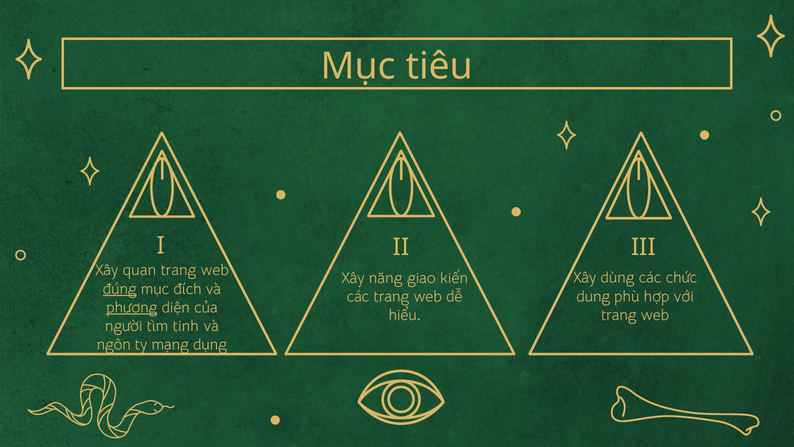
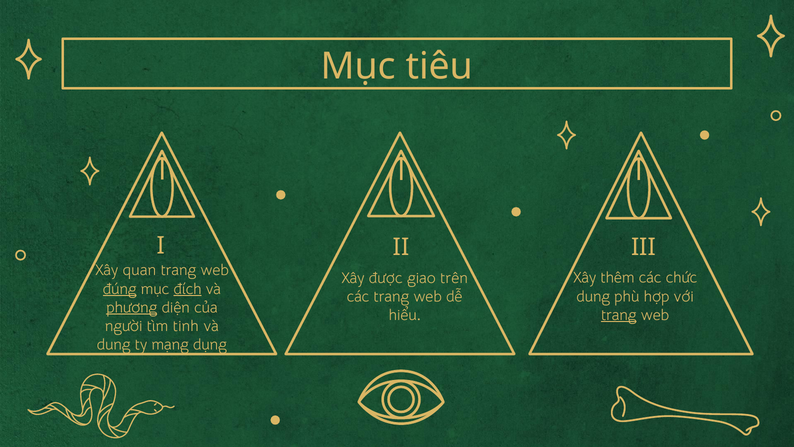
dùng: dùng -> thêm
năng: năng -> được
kiến: kiến -> trên
đích underline: none -> present
trang at (619, 315) underline: none -> present
ngôn at (114, 344): ngôn -> dung
